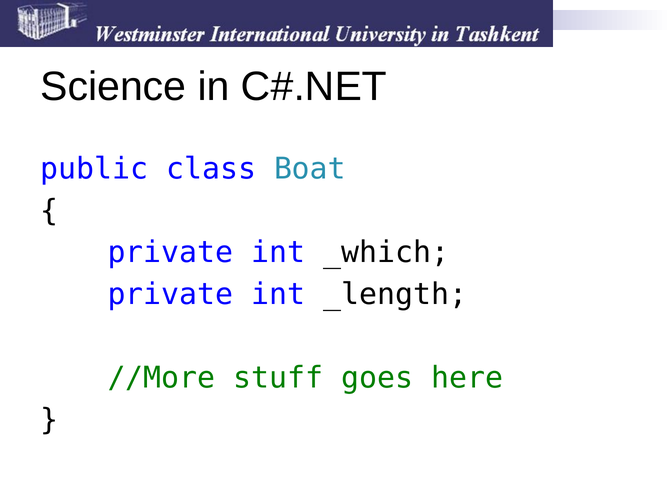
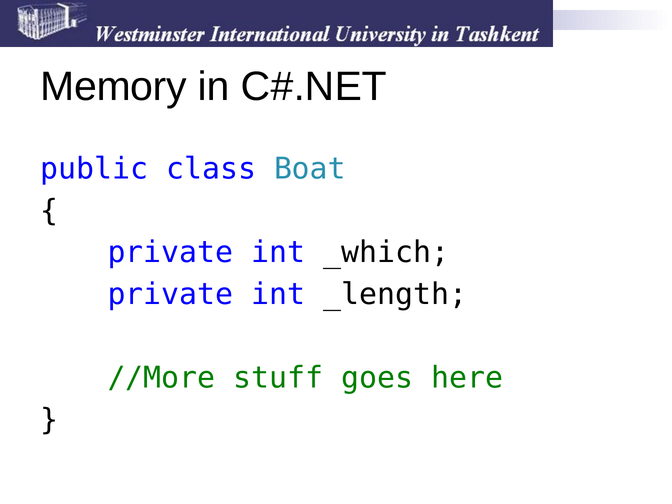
Science: Science -> Memory
